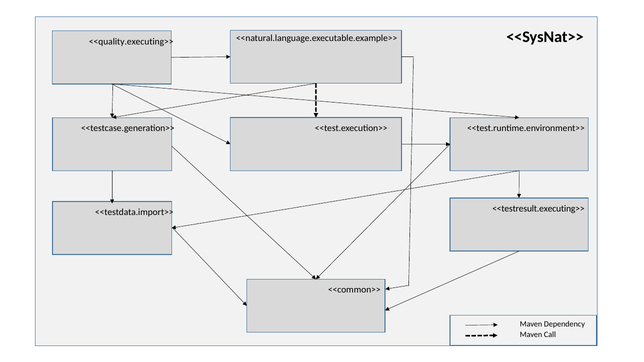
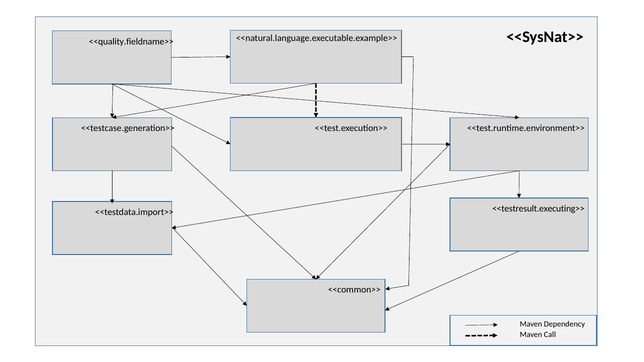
<<quality.executing>>: <<quality.executing>> -> <<quality.fieldname>>
